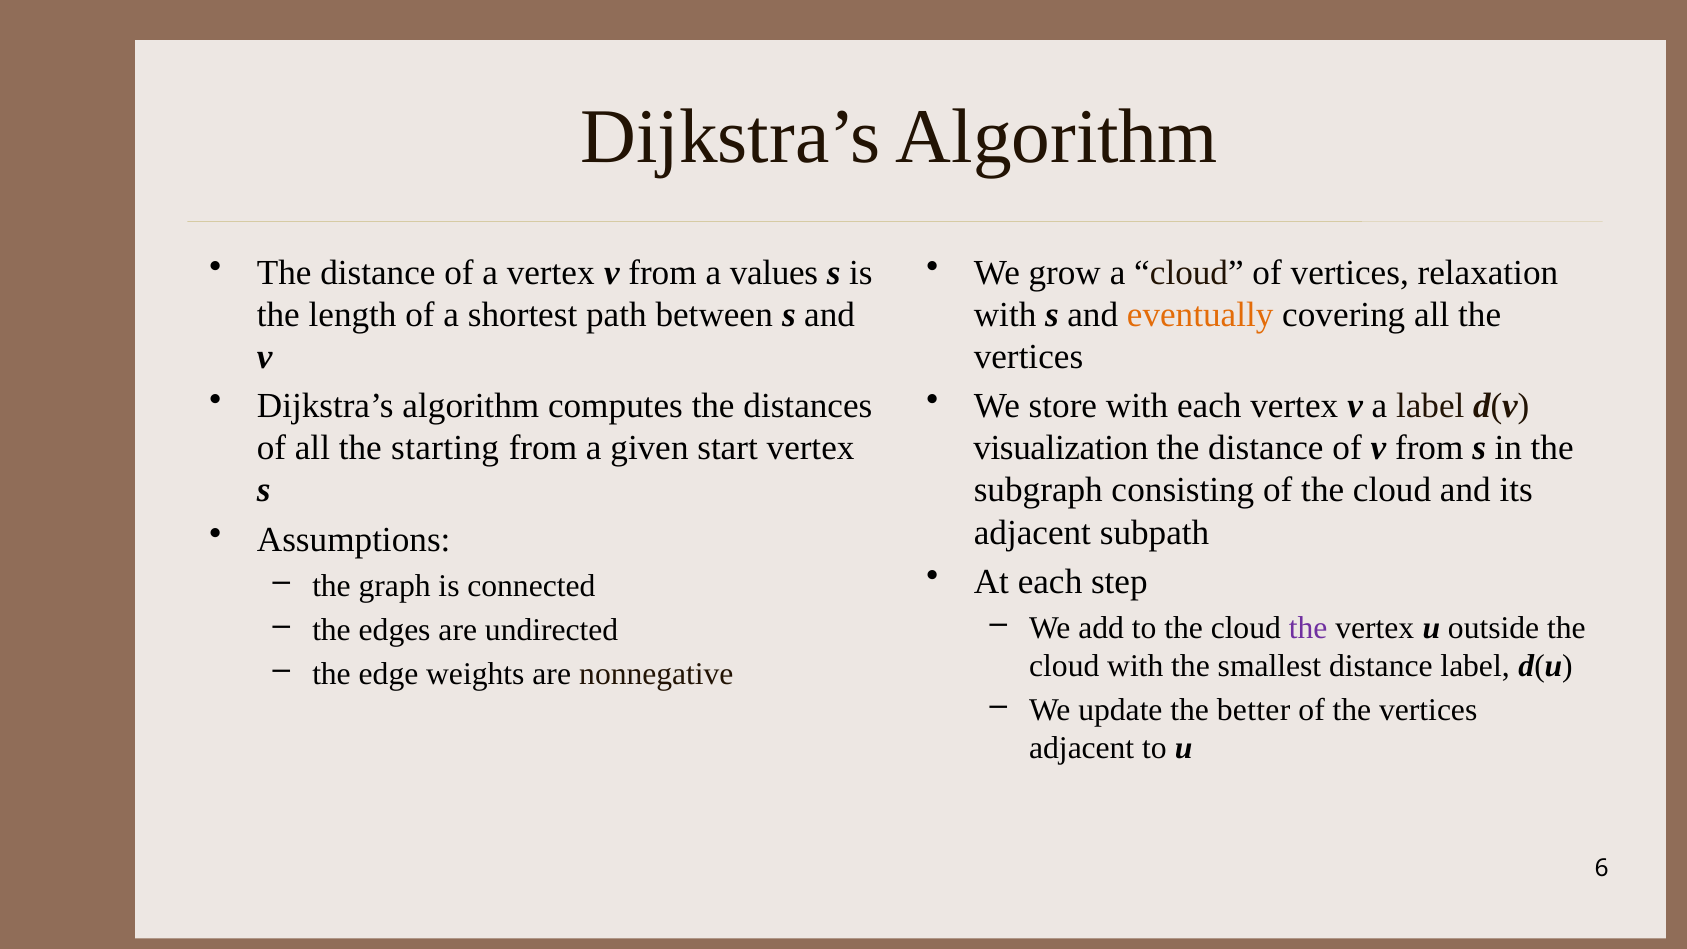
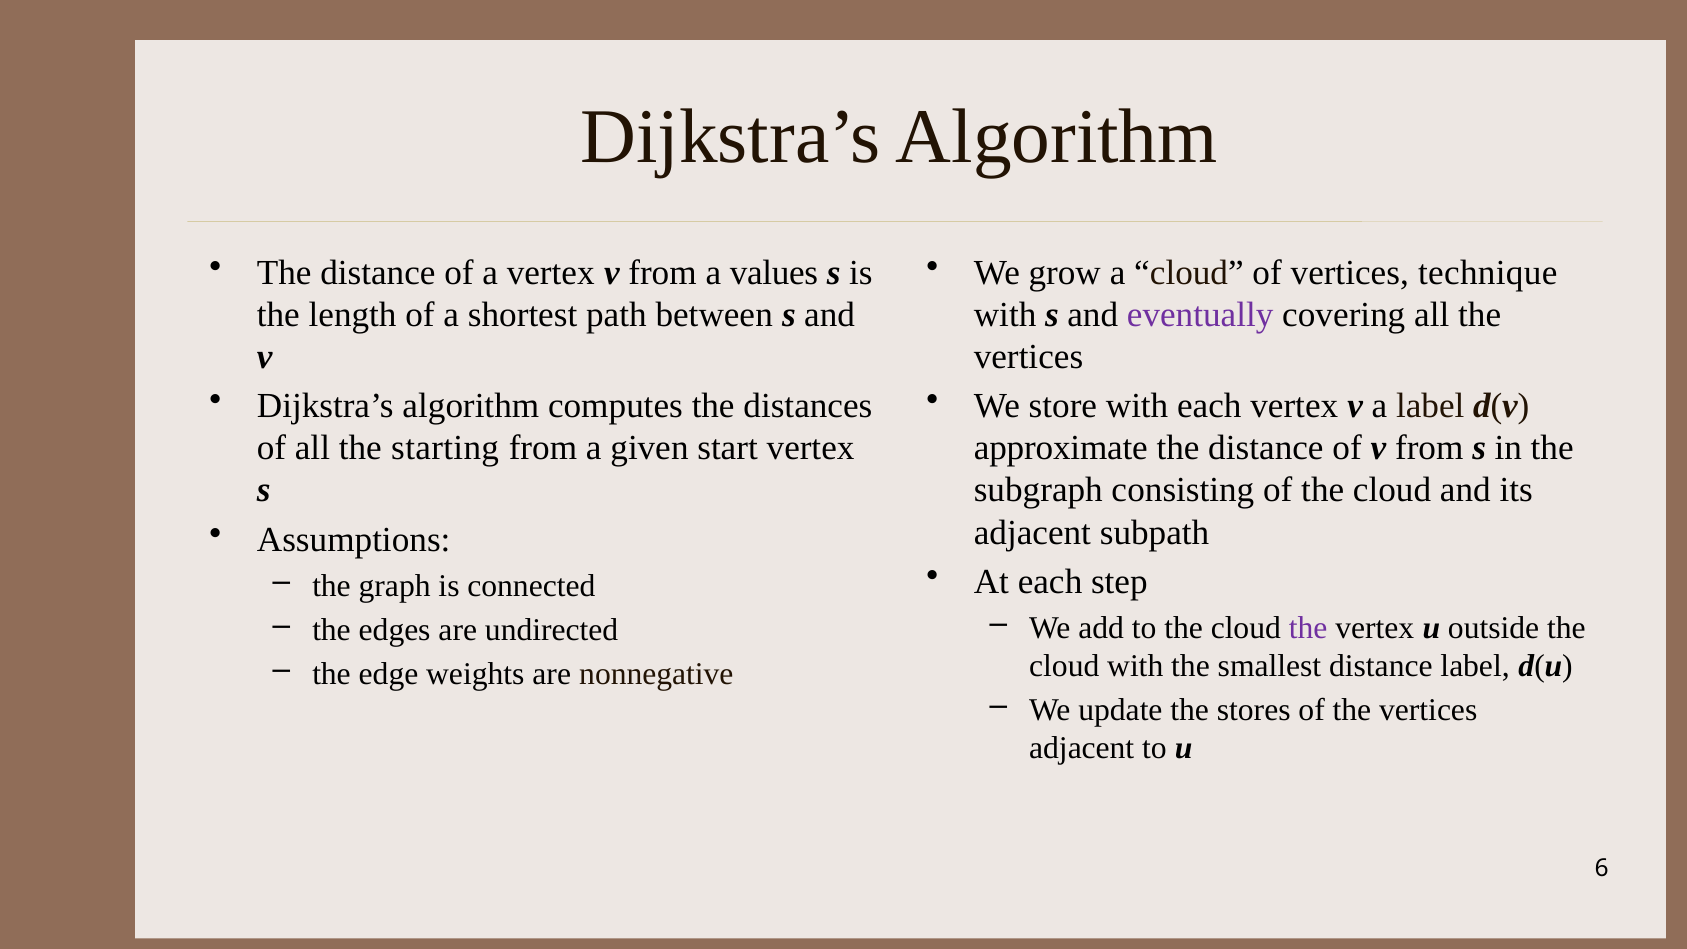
relaxation: relaxation -> technique
eventually colour: orange -> purple
visualization: visualization -> approximate
better: better -> stores
